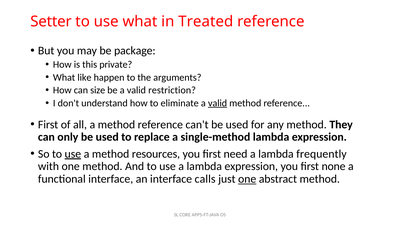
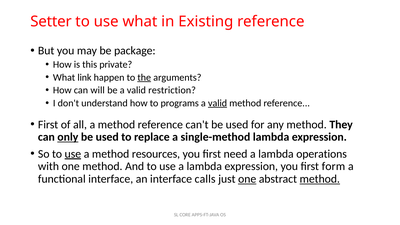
Treated: Treated -> Existing
like: like -> link
the underline: none -> present
size: size -> will
eliminate: eliminate -> programs
only underline: none -> present
frequently: frequently -> operations
none: none -> form
method at (320, 179) underline: none -> present
